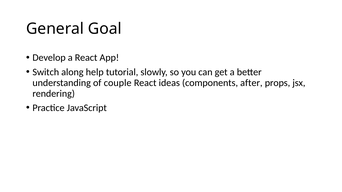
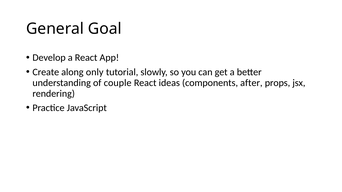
Switch: Switch -> Create
help: help -> only
